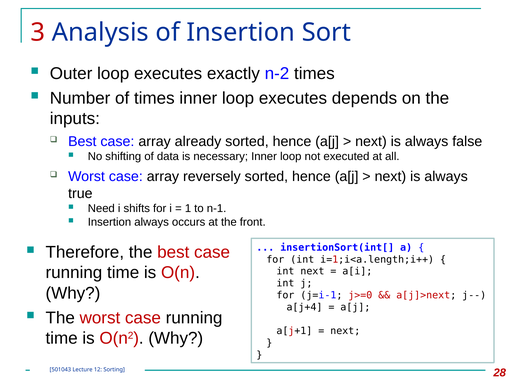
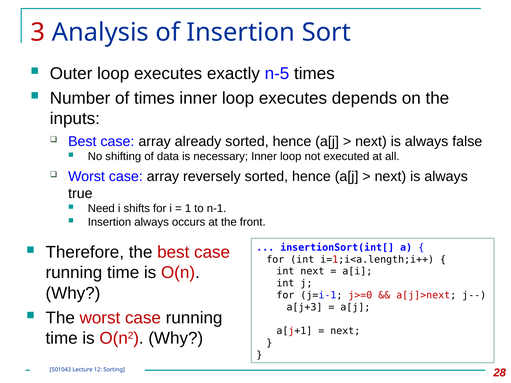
n-2: n-2 -> n-5
a[j+4: a[j+4 -> a[j+3
